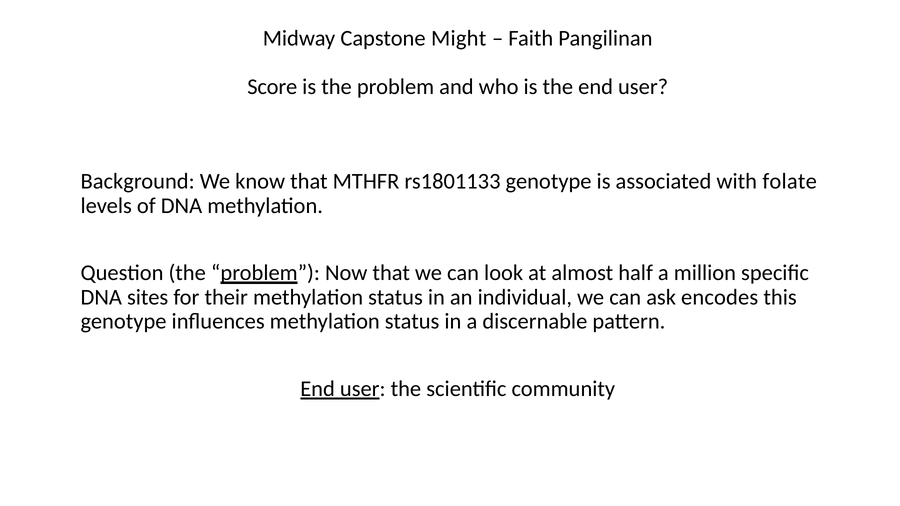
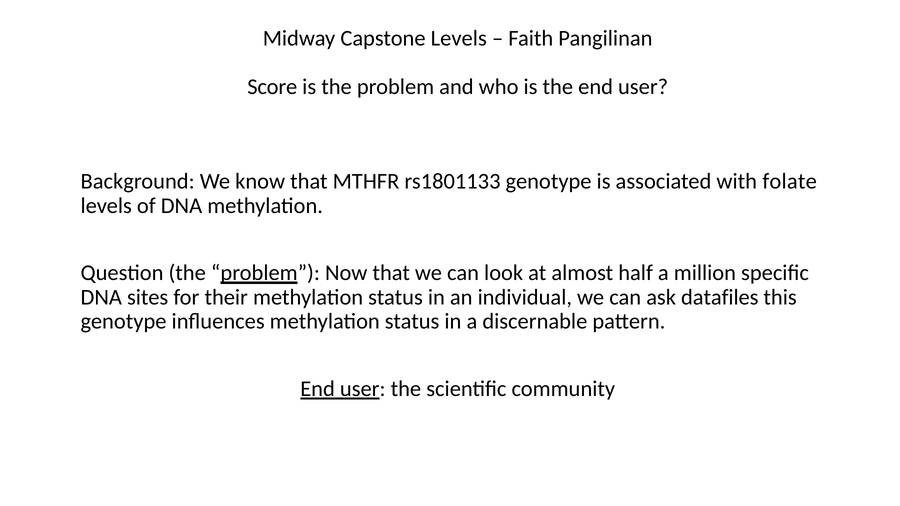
Capstone Might: Might -> Levels
encodes: encodes -> datafiles
